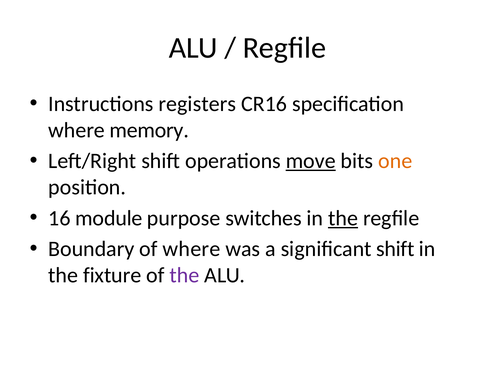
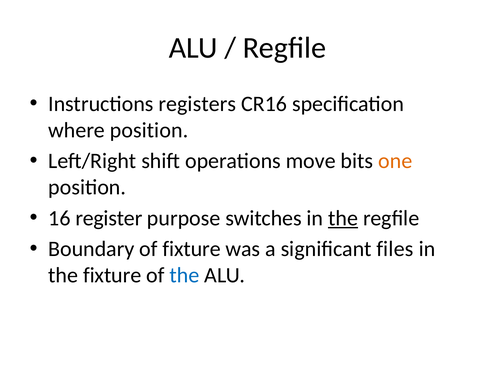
where memory: memory -> position
move underline: present -> none
module: module -> register
of where: where -> fixture
significant shift: shift -> files
the at (184, 275) colour: purple -> blue
